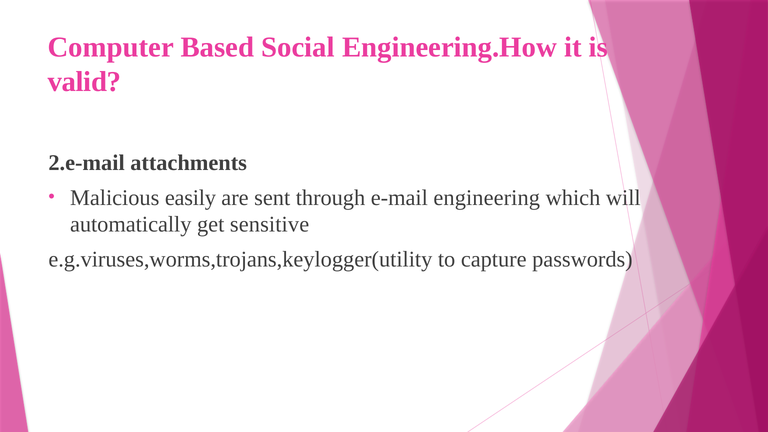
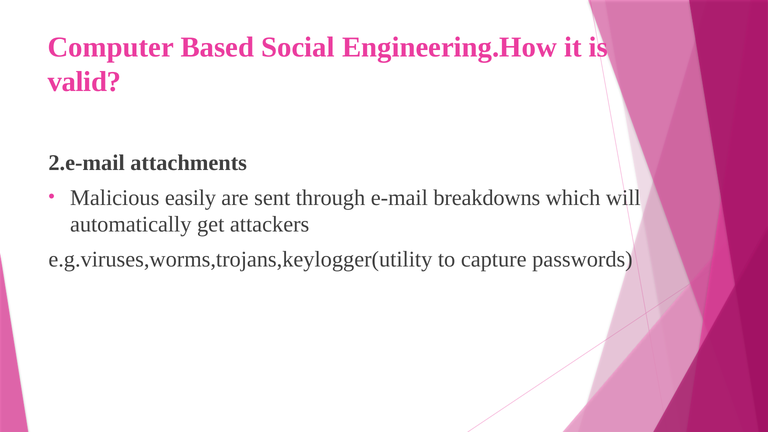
engineering: engineering -> breakdowns
sensitive: sensitive -> attackers
